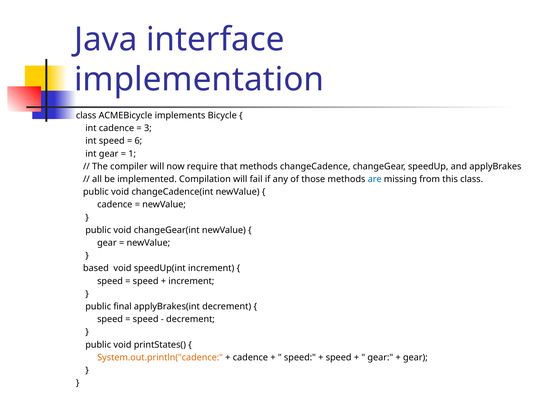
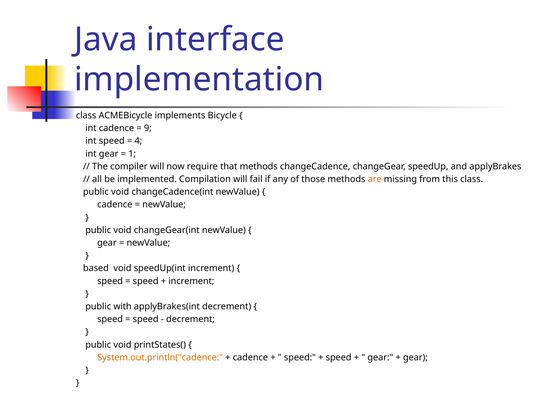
3: 3 -> 9
6: 6 -> 4
are colour: blue -> orange
final: final -> with
